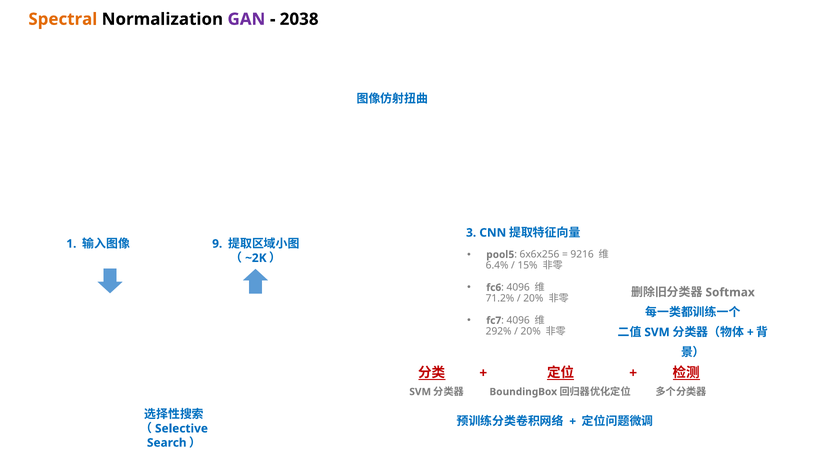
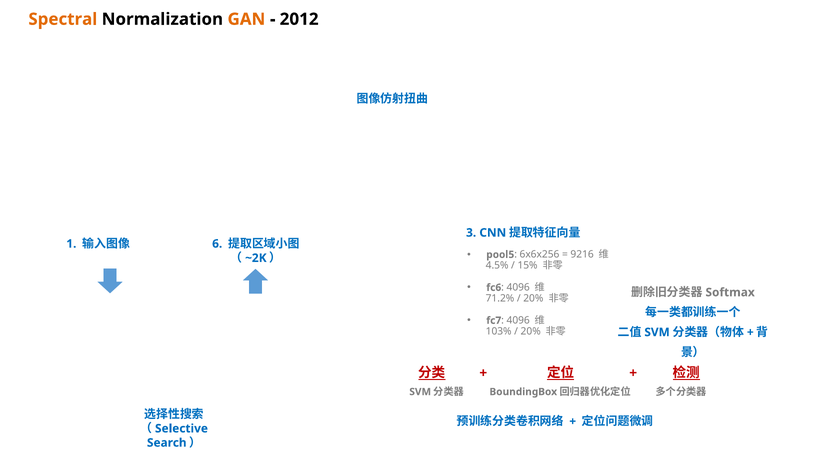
GAN colour: purple -> orange
2038: 2038 -> 2012
9: 9 -> 6
6.4%: 6.4% -> 4.5%
292%: 292% -> 103%
